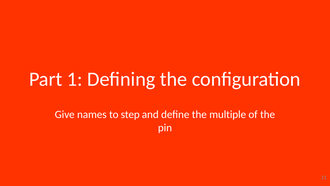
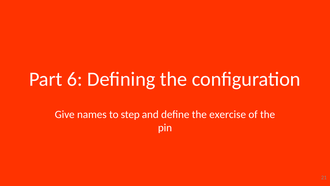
1: 1 -> 6
multiple: multiple -> exercise
